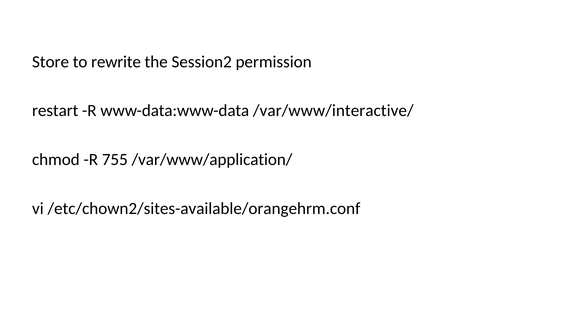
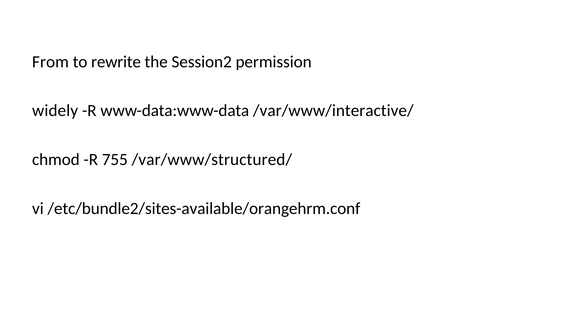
Store: Store -> From
restart: restart -> widely
/var/www/application/: /var/www/application/ -> /var/www/structured/
/etc/chown2/sites-available/orangehrm.conf: /etc/chown2/sites-available/orangehrm.conf -> /etc/bundle2/sites-available/orangehrm.conf
